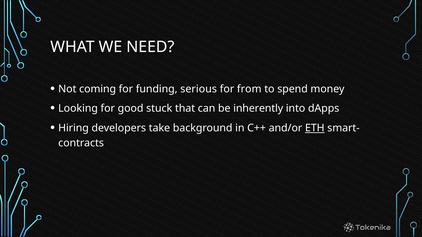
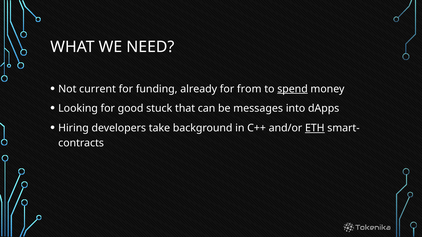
coming: coming -> current
serious: serious -> already
spend underline: none -> present
inherently: inherently -> messages
